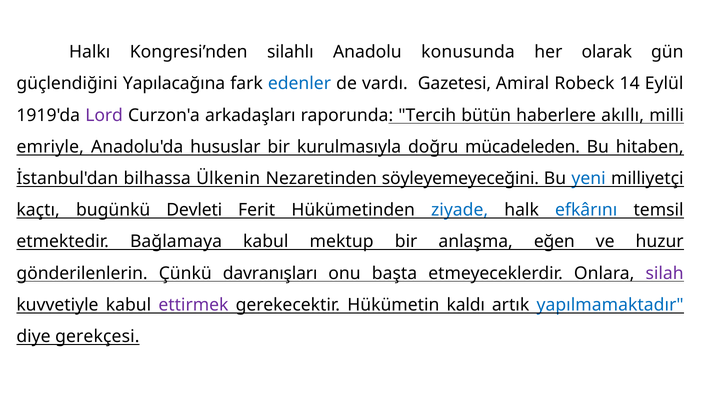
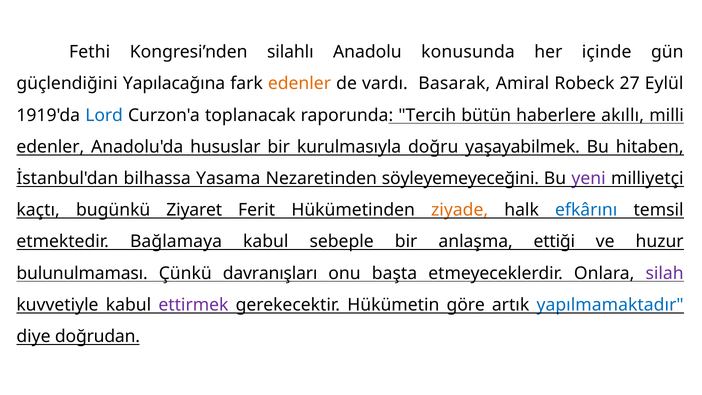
Halkı: Halkı -> Fethi
olarak: olarak -> içinde
edenler at (299, 84) colour: blue -> orange
Gazetesi: Gazetesi -> Basarak
14: 14 -> 27
Lord colour: purple -> blue
arkadaşları: arkadaşları -> toplanacak
emriyle at (50, 147): emriyle -> edenler
mücadeleden: mücadeleden -> yaşayabilmek
Ülkenin: Ülkenin -> Yasama
yeni colour: blue -> purple
Devleti: Devleti -> Ziyaret
ziyade colour: blue -> orange
mektup: mektup -> sebeple
eğen: eğen -> ettiği
gönderilenlerin: gönderilenlerin -> bulunulmaması
kaldı: kaldı -> göre
gerekçesi: gerekçesi -> doğrudan
